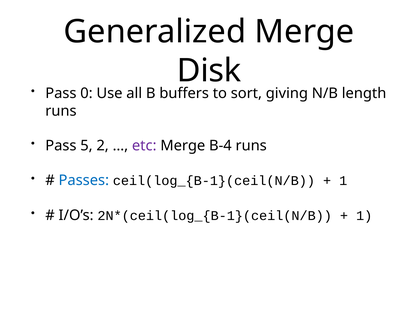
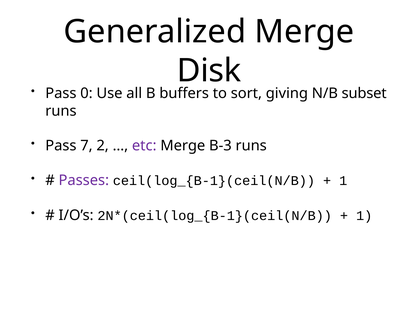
length: length -> subset
5: 5 -> 7
B-4: B-4 -> B-3
Passes colour: blue -> purple
